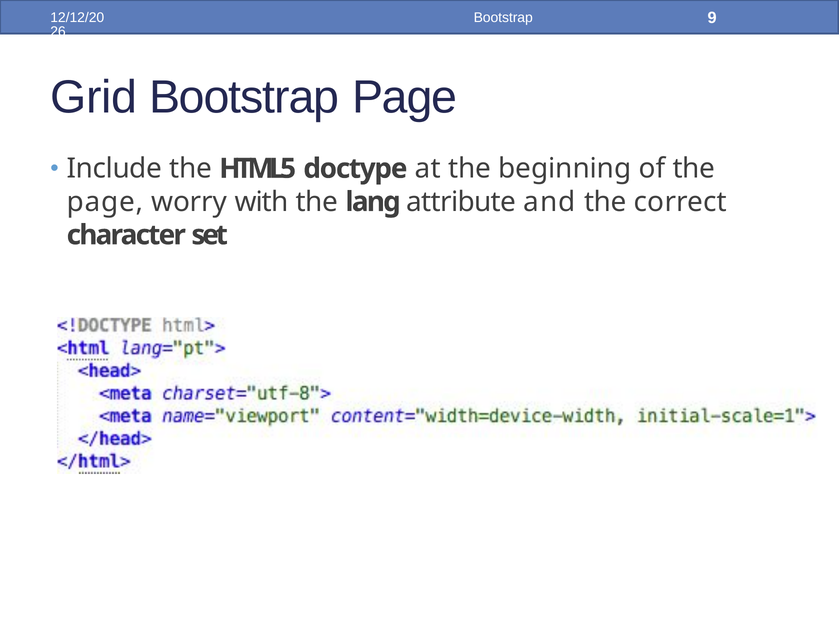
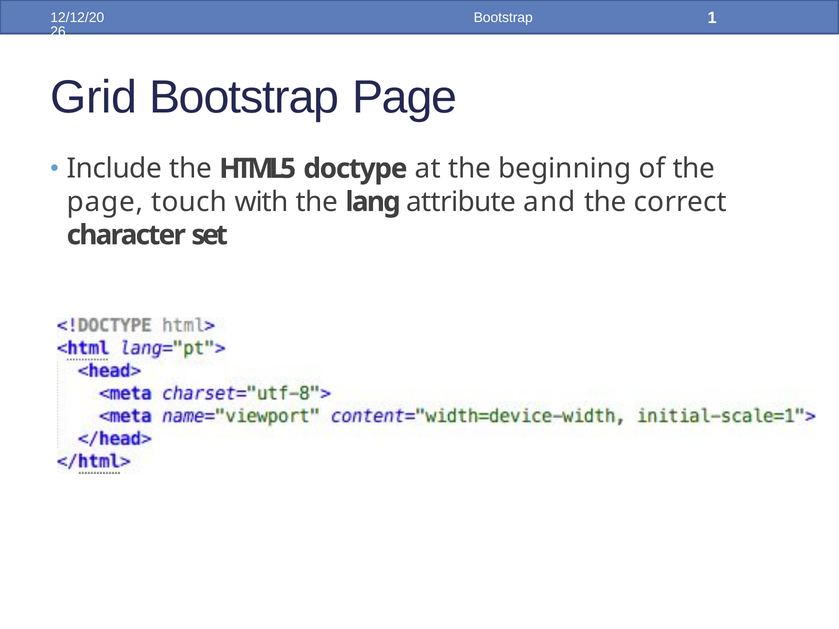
9: 9 -> 1
worry: worry -> touch
